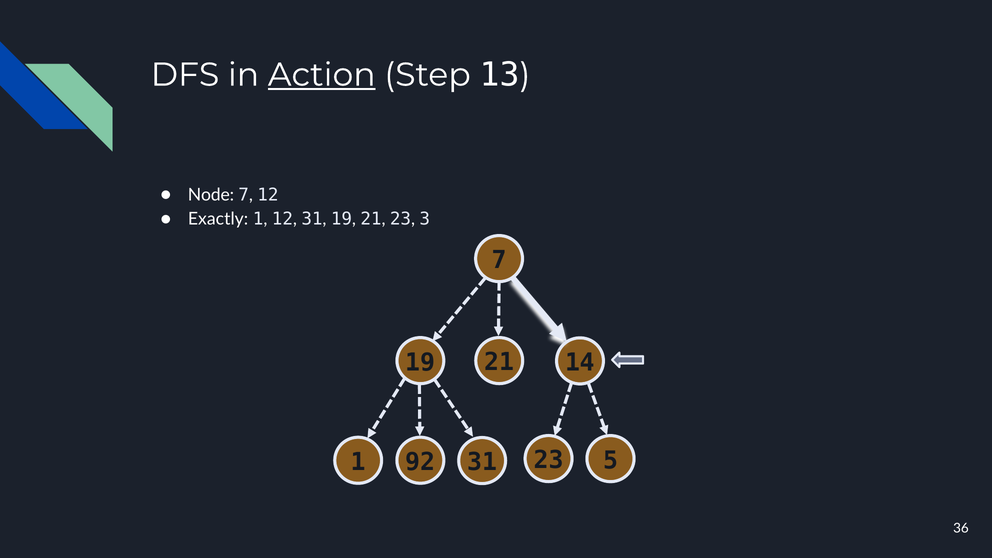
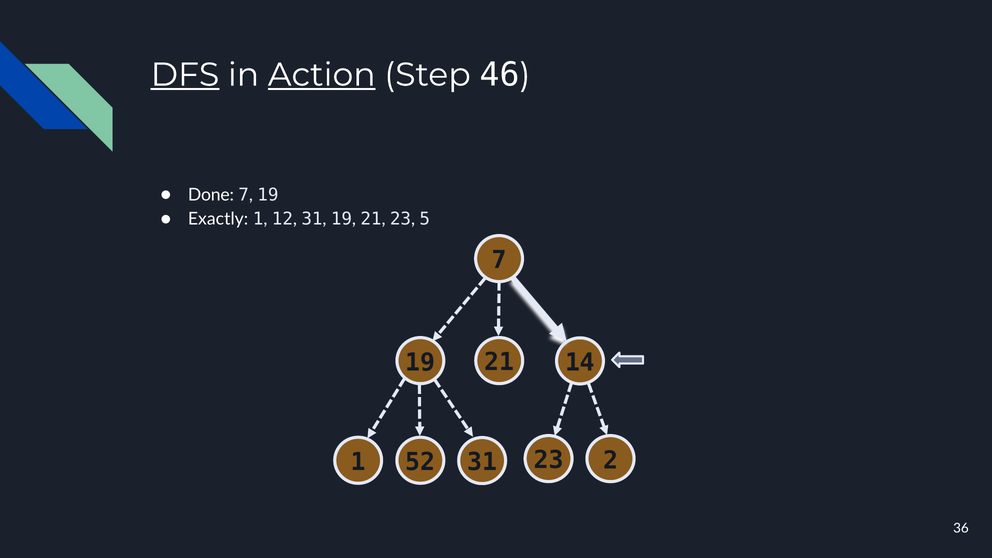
DFS underline: none -> present
13: 13 -> 46
Node: Node -> Done
7 12: 12 -> 19
3: 3 -> 5
5: 5 -> 2
92: 92 -> 52
